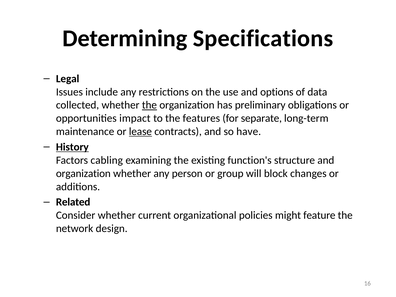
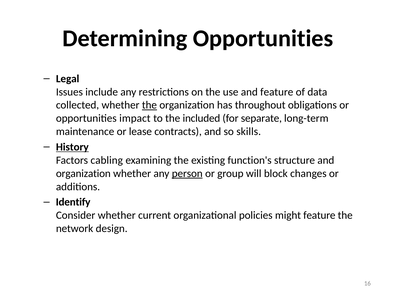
Determining Specifications: Specifications -> Opportunities
and options: options -> feature
preliminary: preliminary -> throughout
features: features -> included
lease underline: present -> none
have: have -> skills
person underline: none -> present
Related: Related -> Identify
